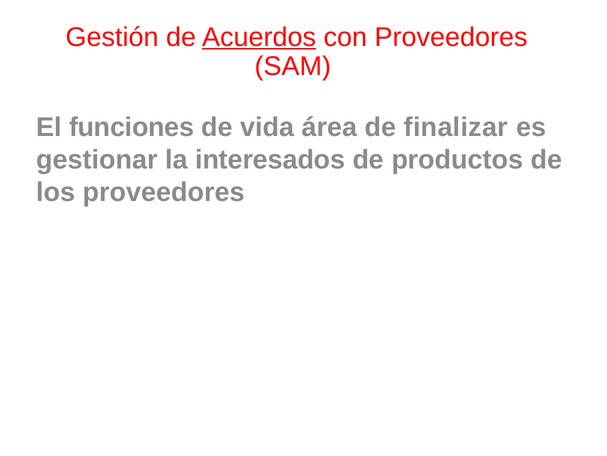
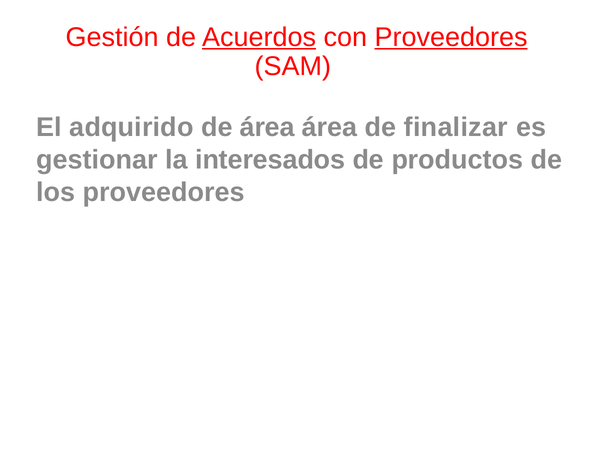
Proveedores at (451, 37) underline: none -> present
funciones: funciones -> adquirido
de vida: vida -> área
